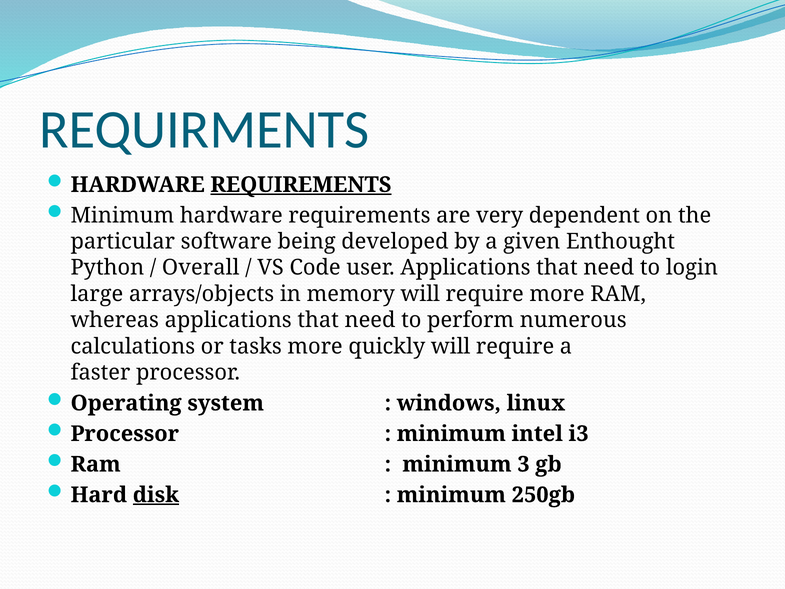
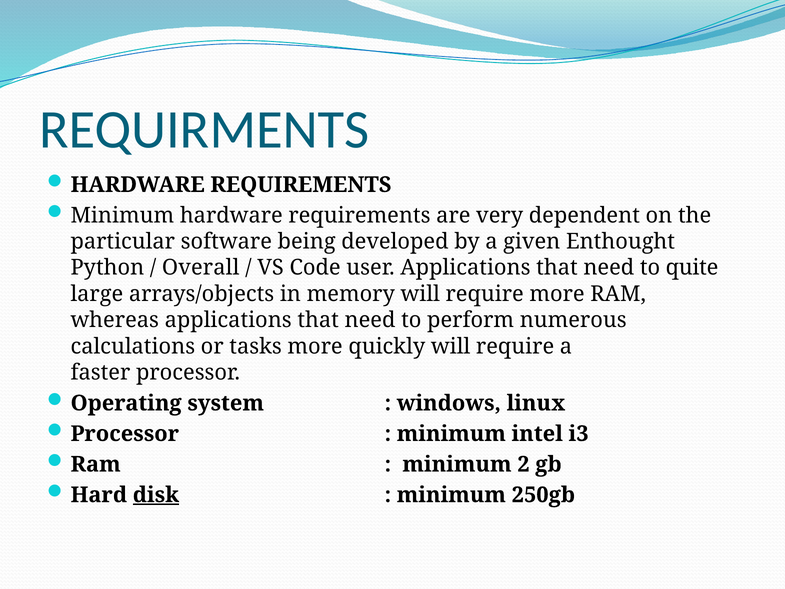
REQUIREMENTS at (301, 185) underline: present -> none
login: login -> quite
3: 3 -> 2
